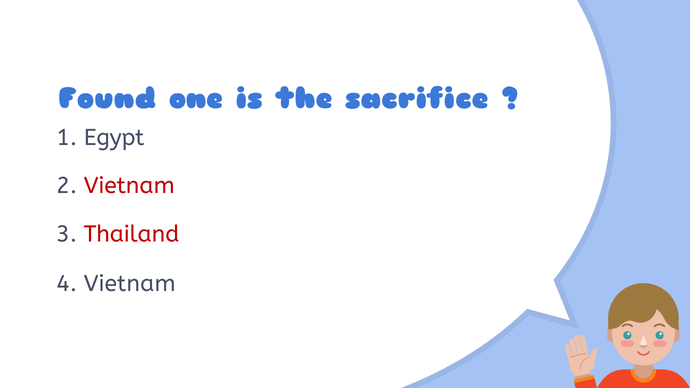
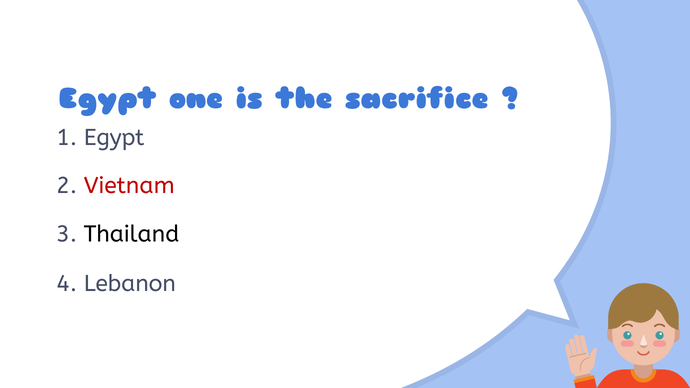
Found at (108, 99): Found -> Egypt
Thailand colour: red -> black
4 Vietnam: Vietnam -> Lebanon
